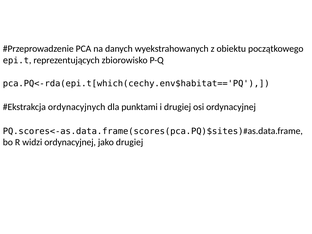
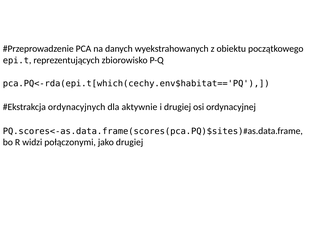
punktami: punktami -> aktywnie
widzi ordynacyjnej: ordynacyjnej -> połączonymi
